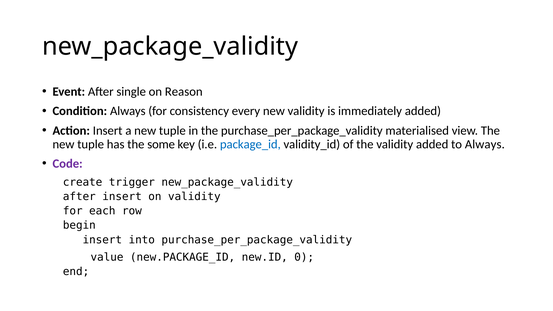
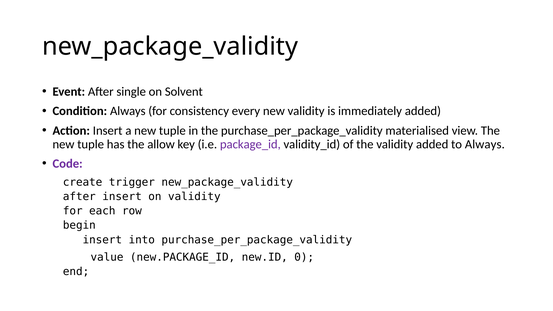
Reason: Reason -> Solvent
some: some -> allow
package_id colour: blue -> purple
